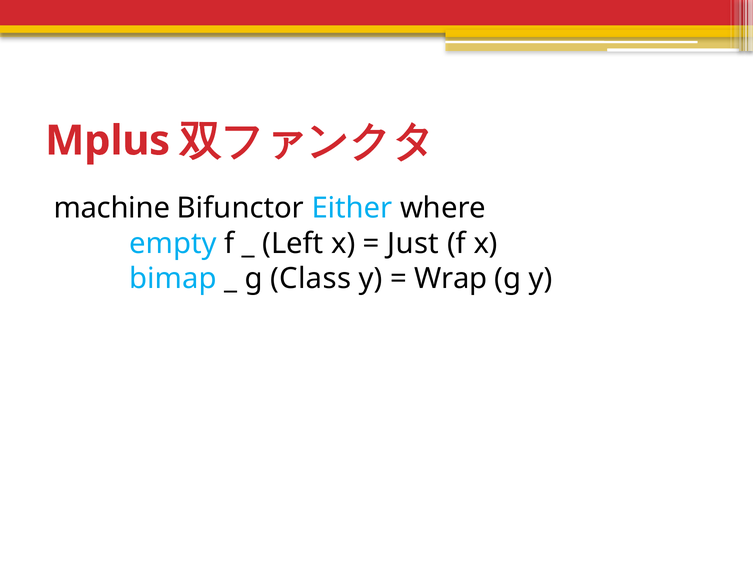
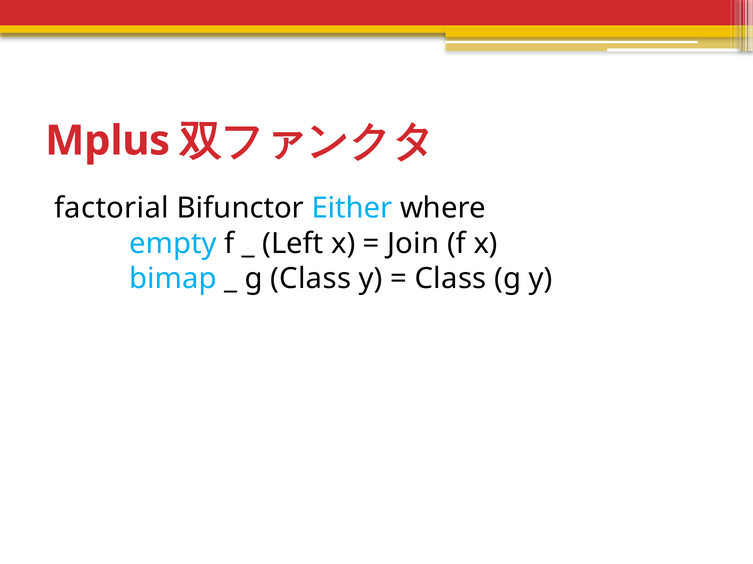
machine: machine -> factorial
Just: Just -> Join
Wrap at (451, 279): Wrap -> Class
